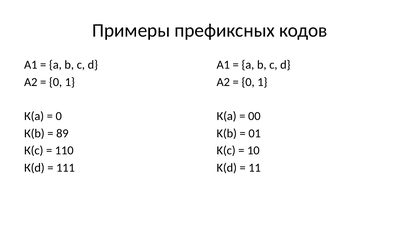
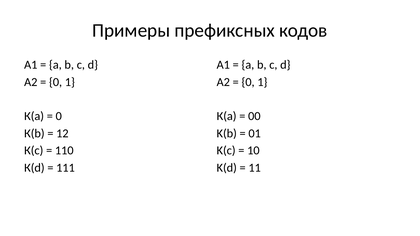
89: 89 -> 12
